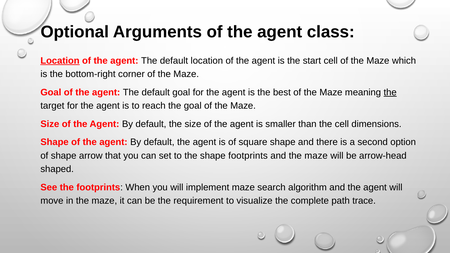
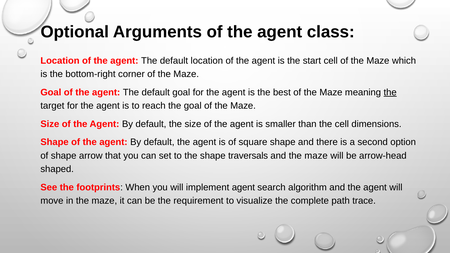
Location at (60, 61) underline: present -> none
shape footprints: footprints -> traversals
implement maze: maze -> agent
